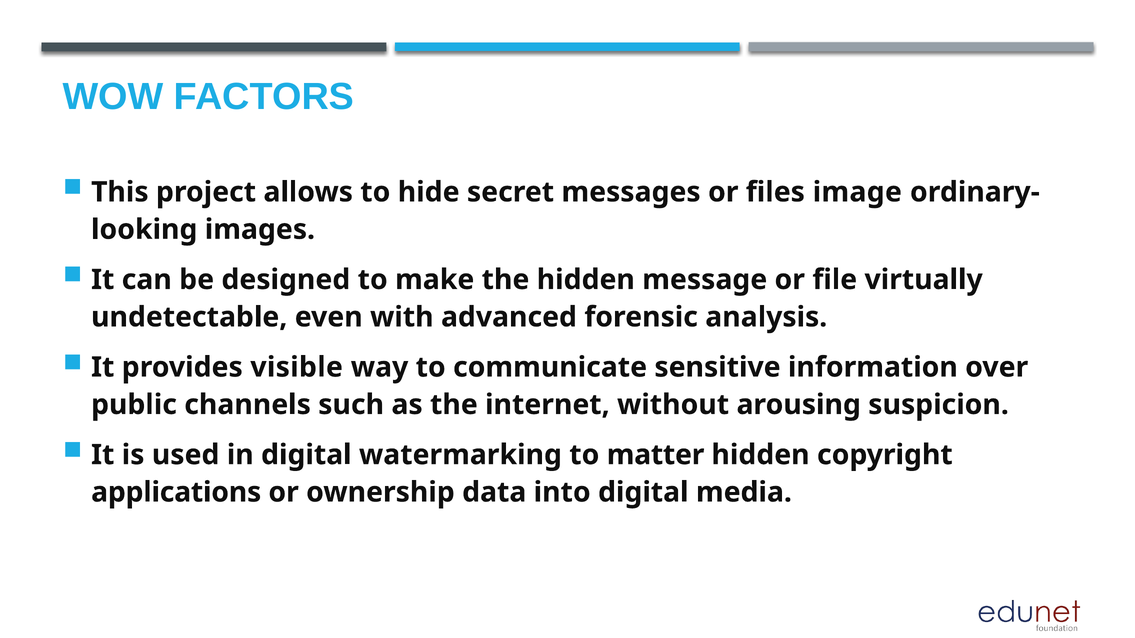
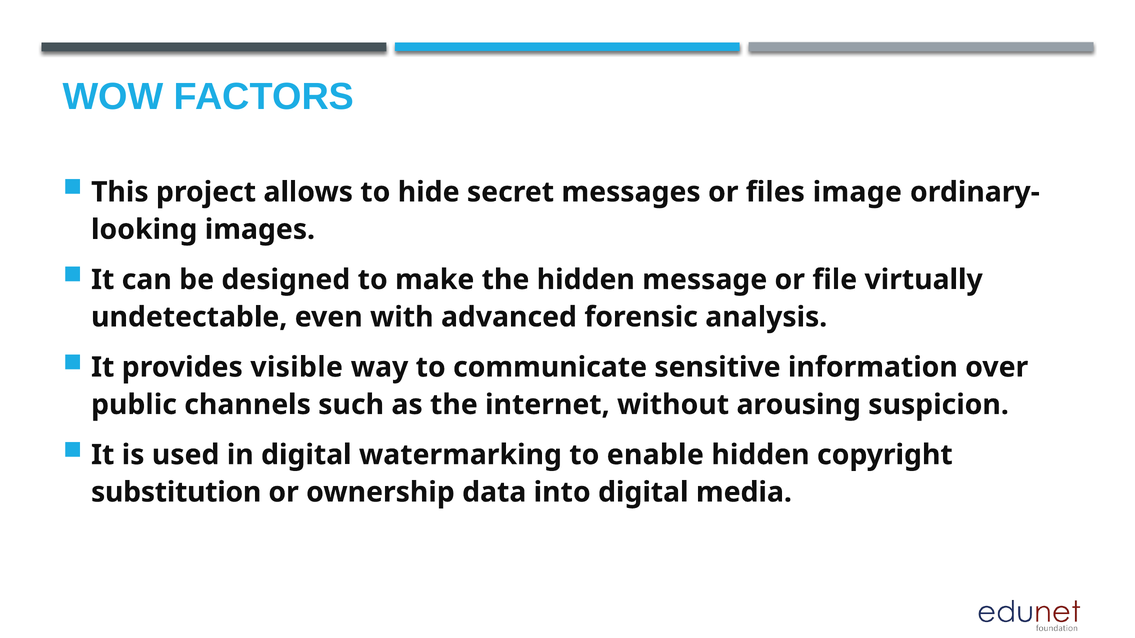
matter: matter -> enable
applications: applications -> substitution
